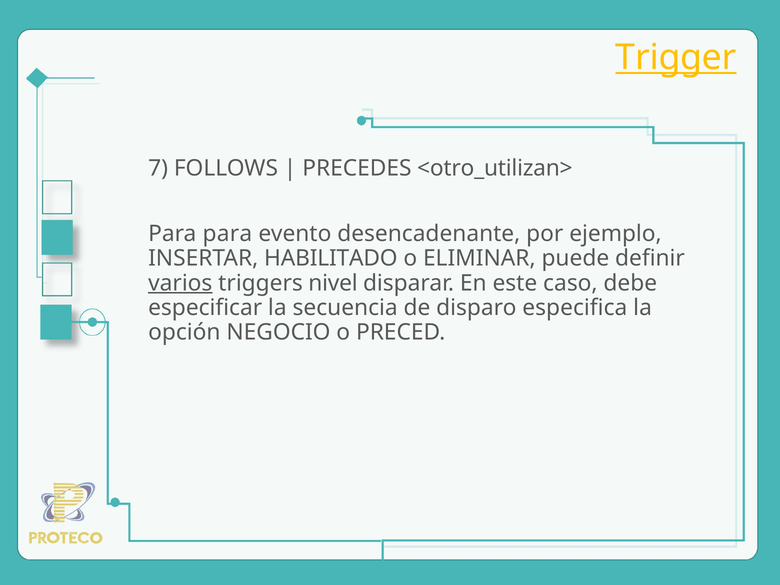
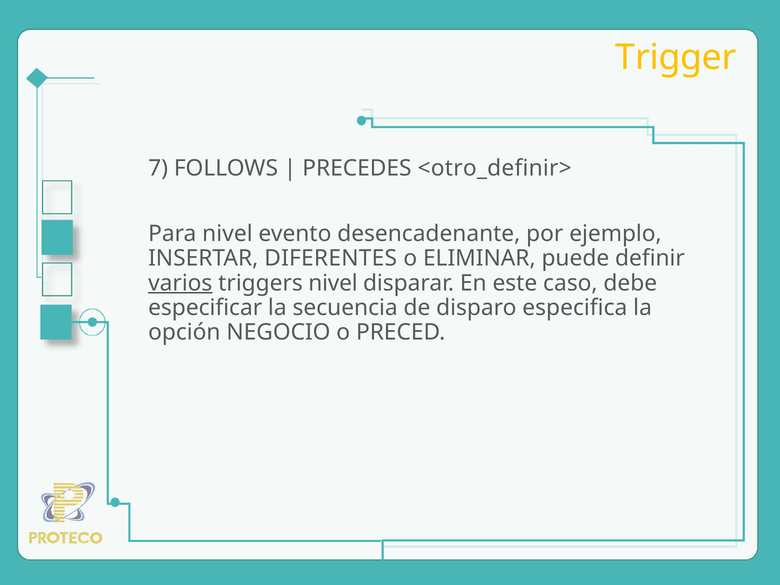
Trigger underline: present -> none
<otro_utilizan>: <otro_utilizan> -> <otro_definir>
Para para: para -> nivel
HABILITADO: HABILITADO -> DIFERENTES
